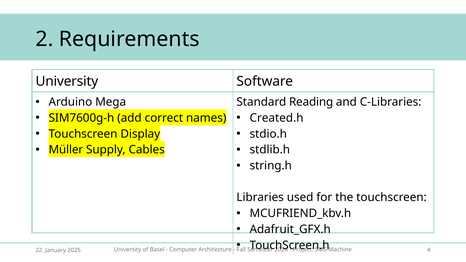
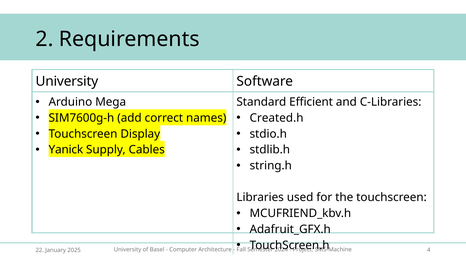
Reading: Reading -> Efficient
Müller: Müller -> Yanick
